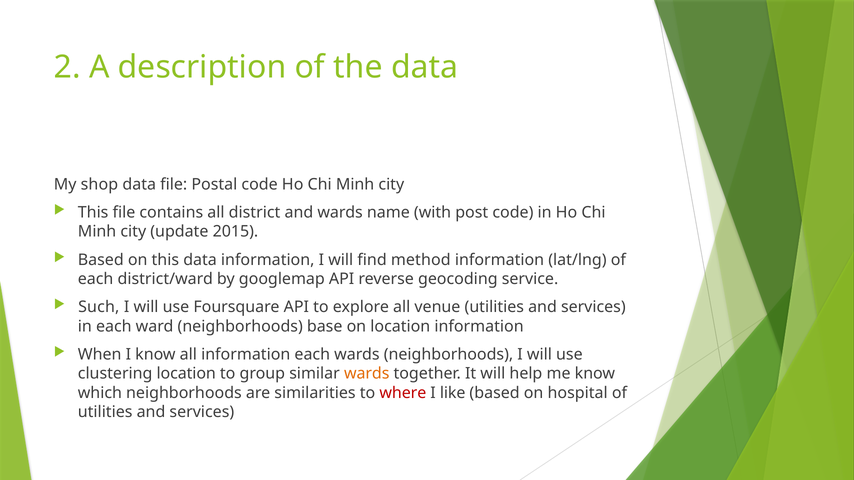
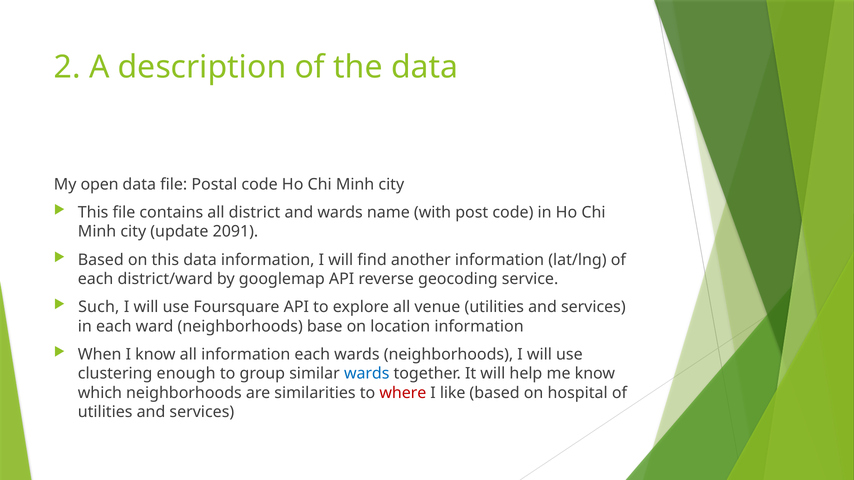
shop: shop -> open
2015: 2015 -> 2091
method: method -> another
clustering location: location -> enough
wards at (367, 374) colour: orange -> blue
